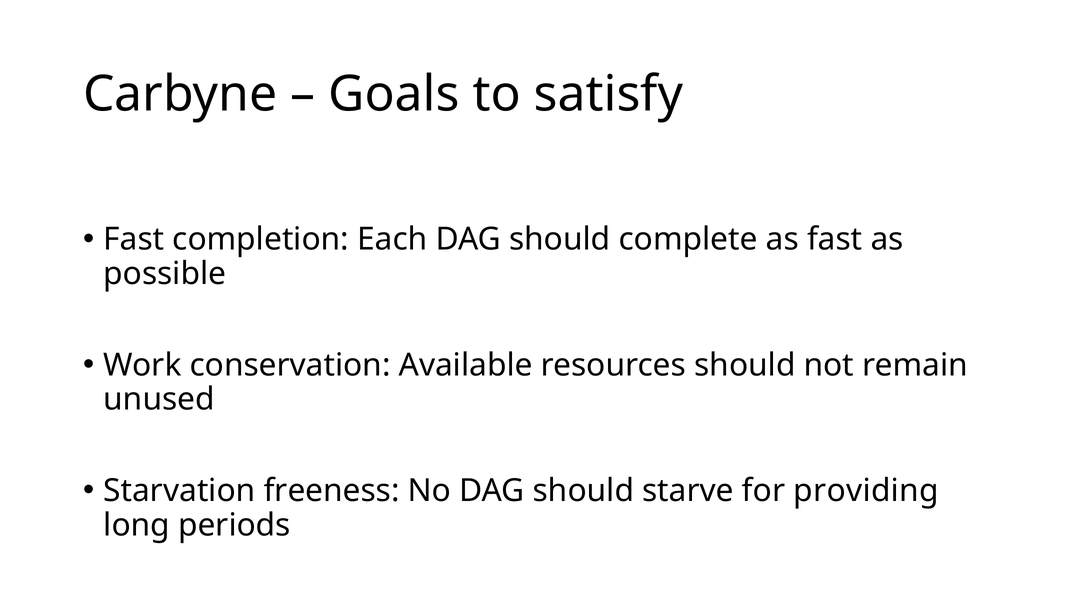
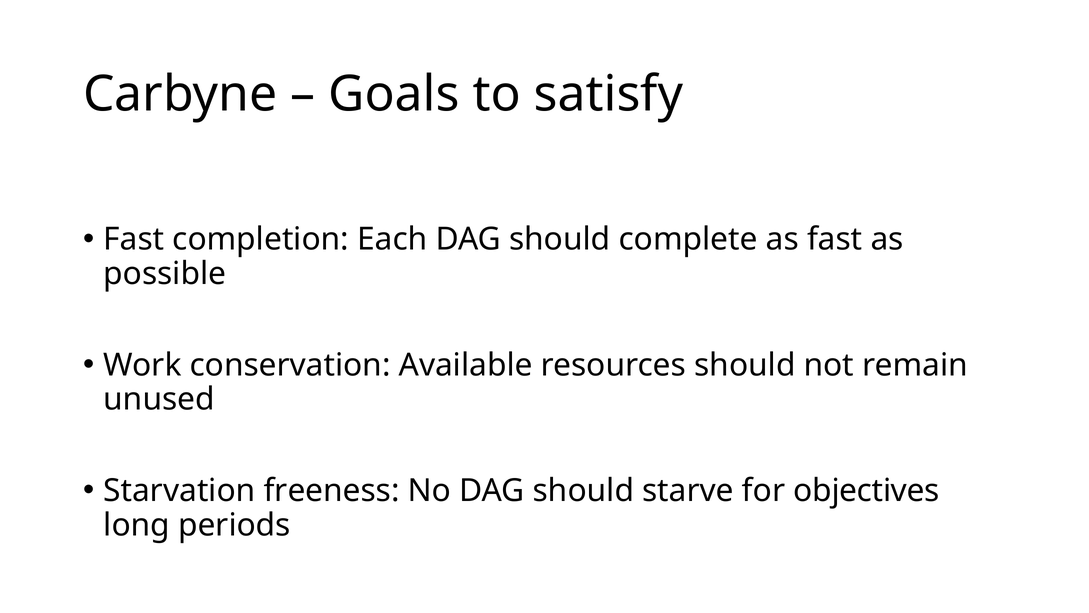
providing: providing -> objectives
